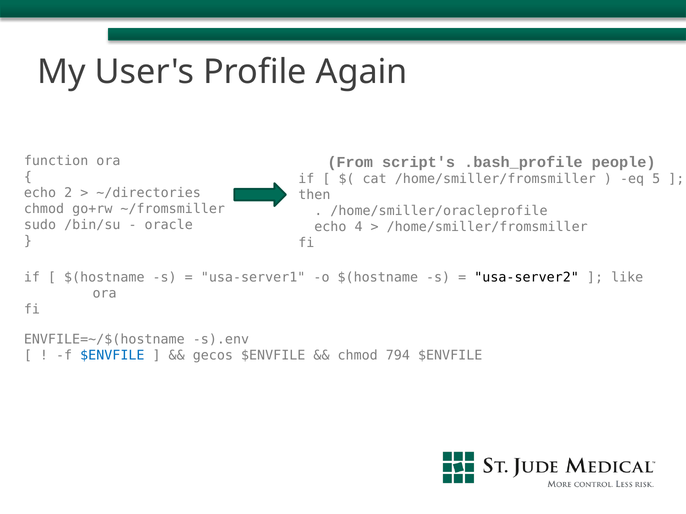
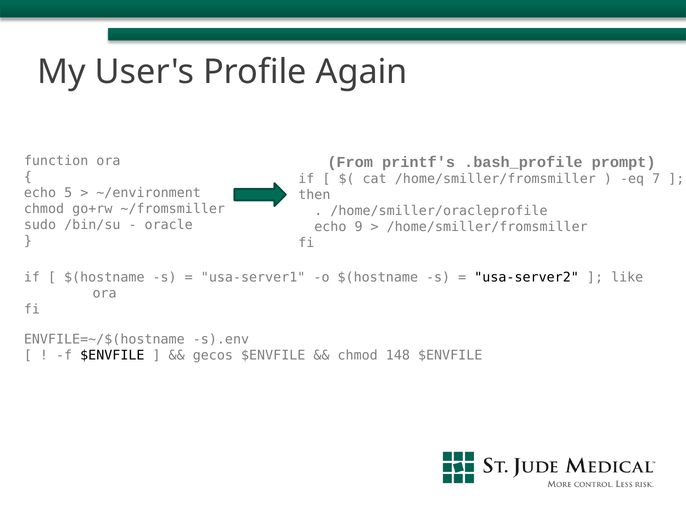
script's: script's -> printf's
people: people -> prompt
5: 5 -> 7
2: 2 -> 5
~/directories: ~/directories -> ~/environment
4: 4 -> 9
$ENVFILE at (112, 356) colour: blue -> black
794: 794 -> 148
